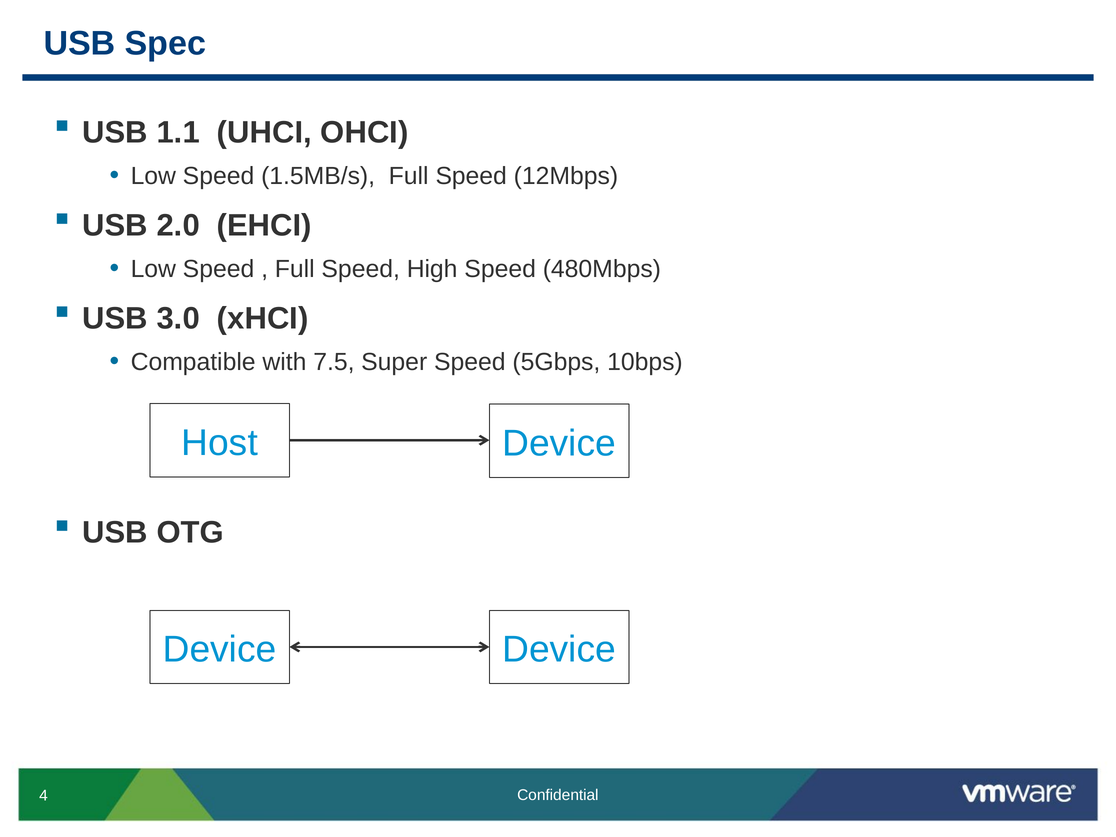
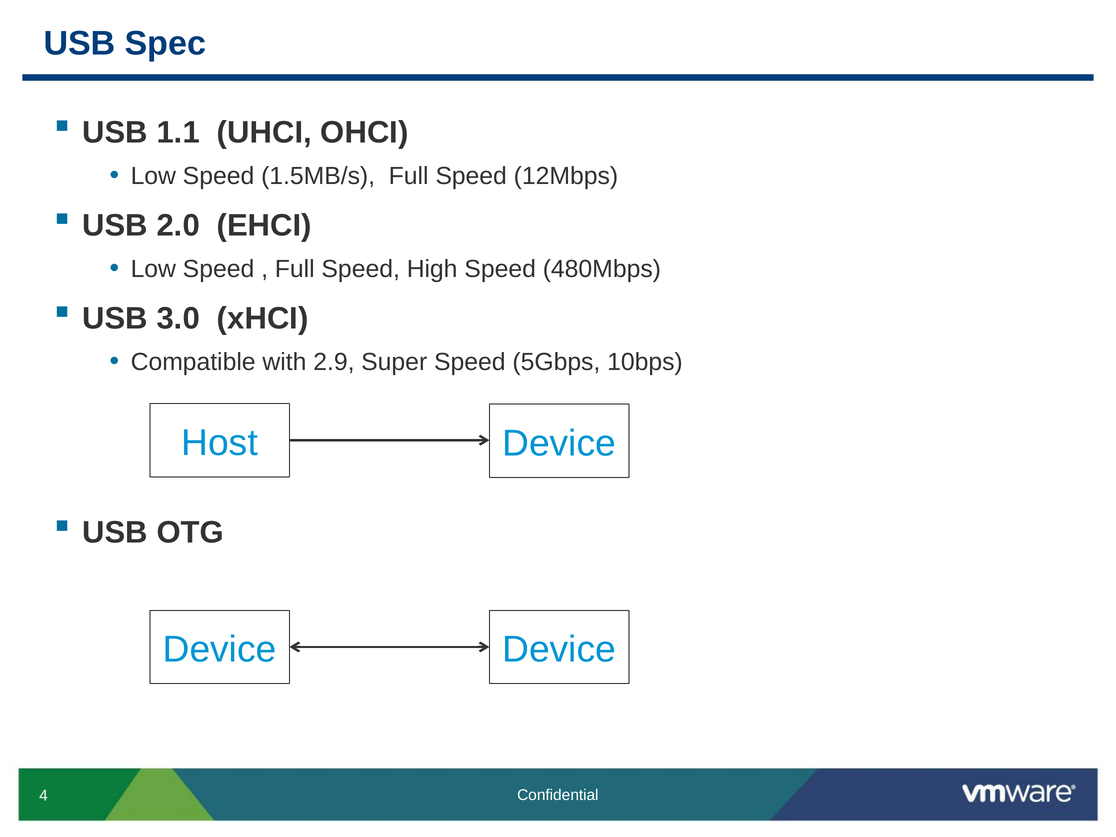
7.5: 7.5 -> 2.9
